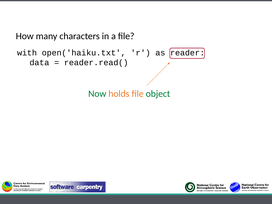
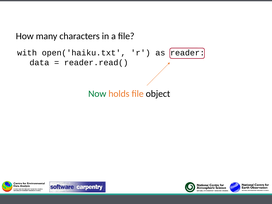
object colour: green -> black
